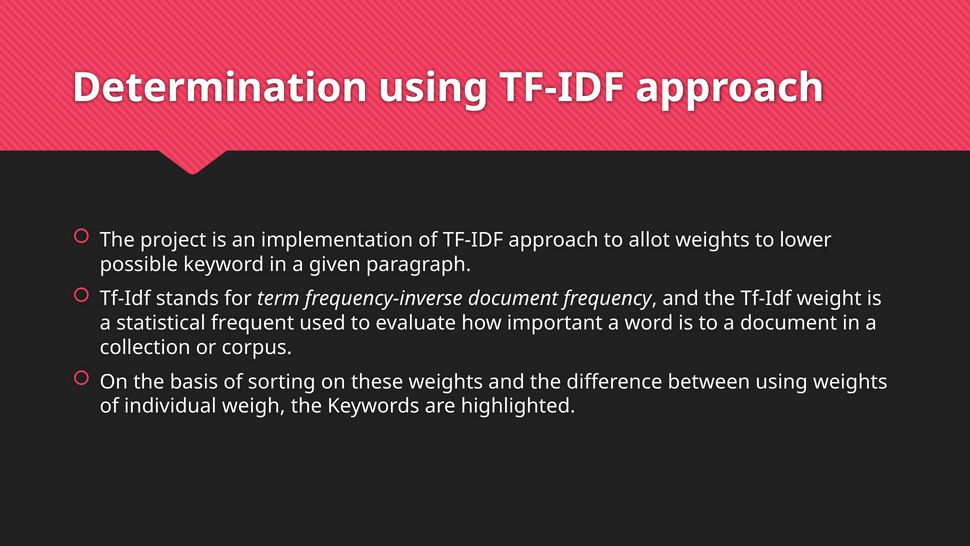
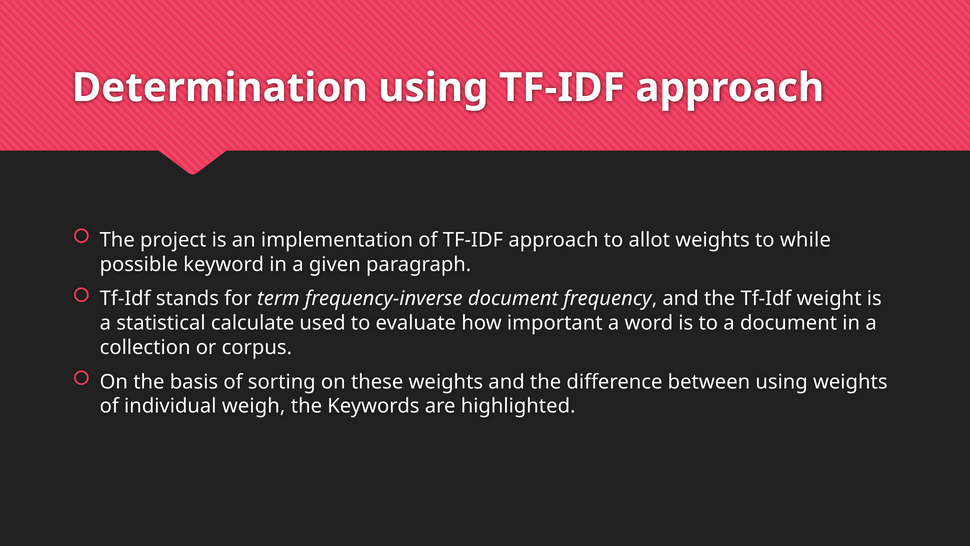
lower: lower -> while
frequent: frequent -> calculate
